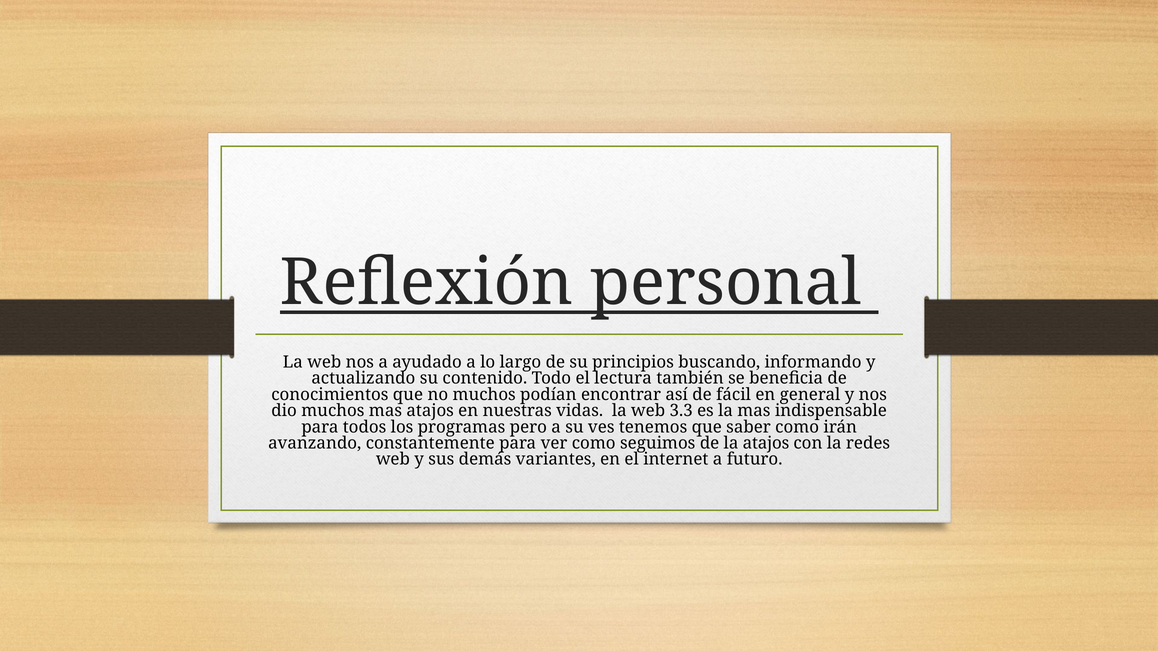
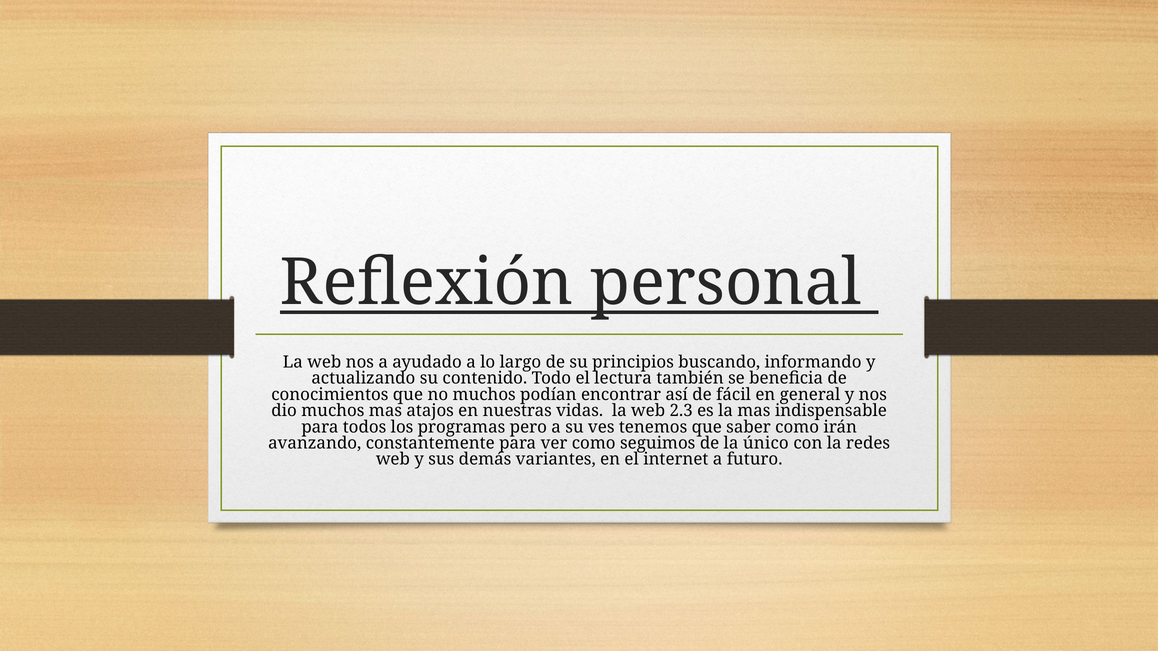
3.3: 3.3 -> 2.3
la atajos: atajos -> único
